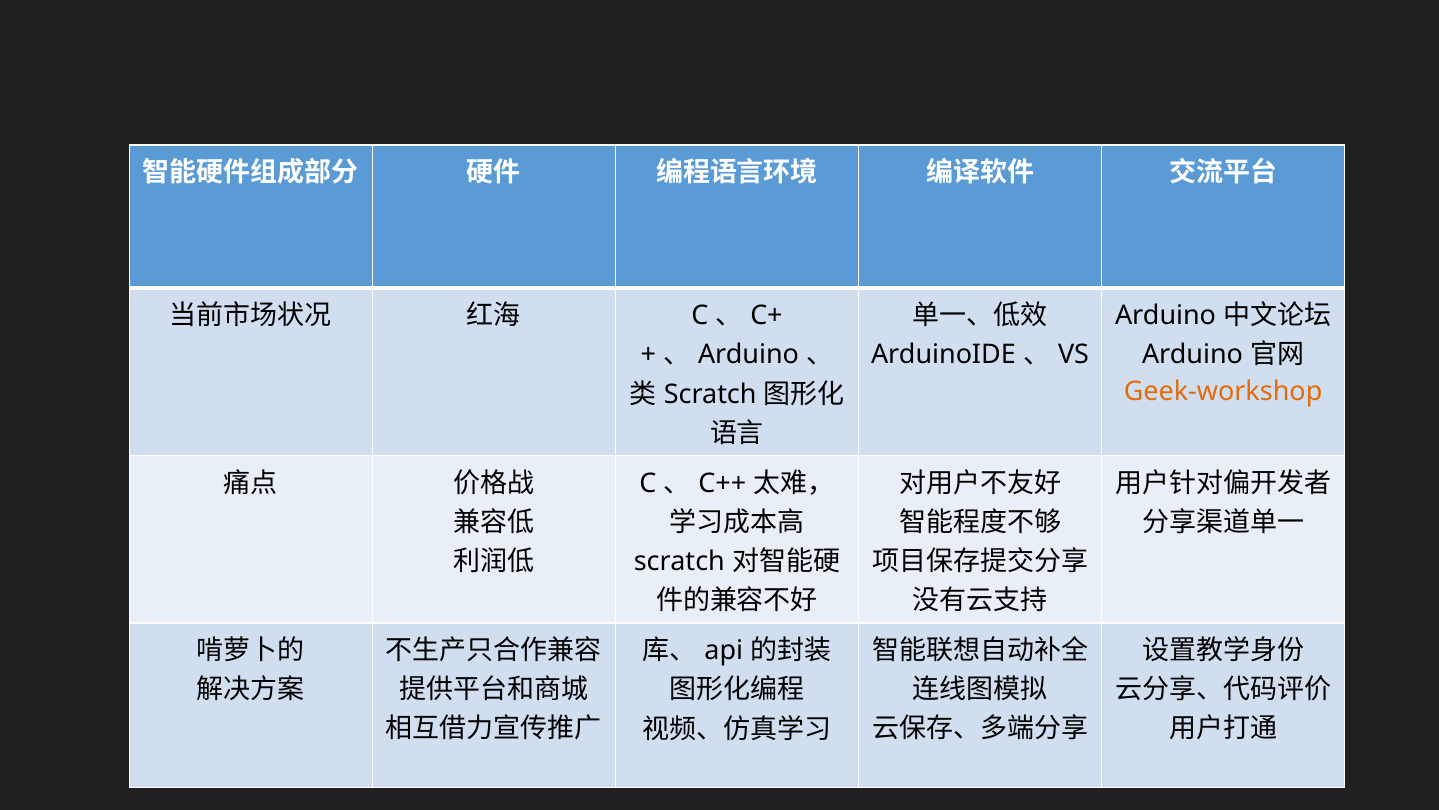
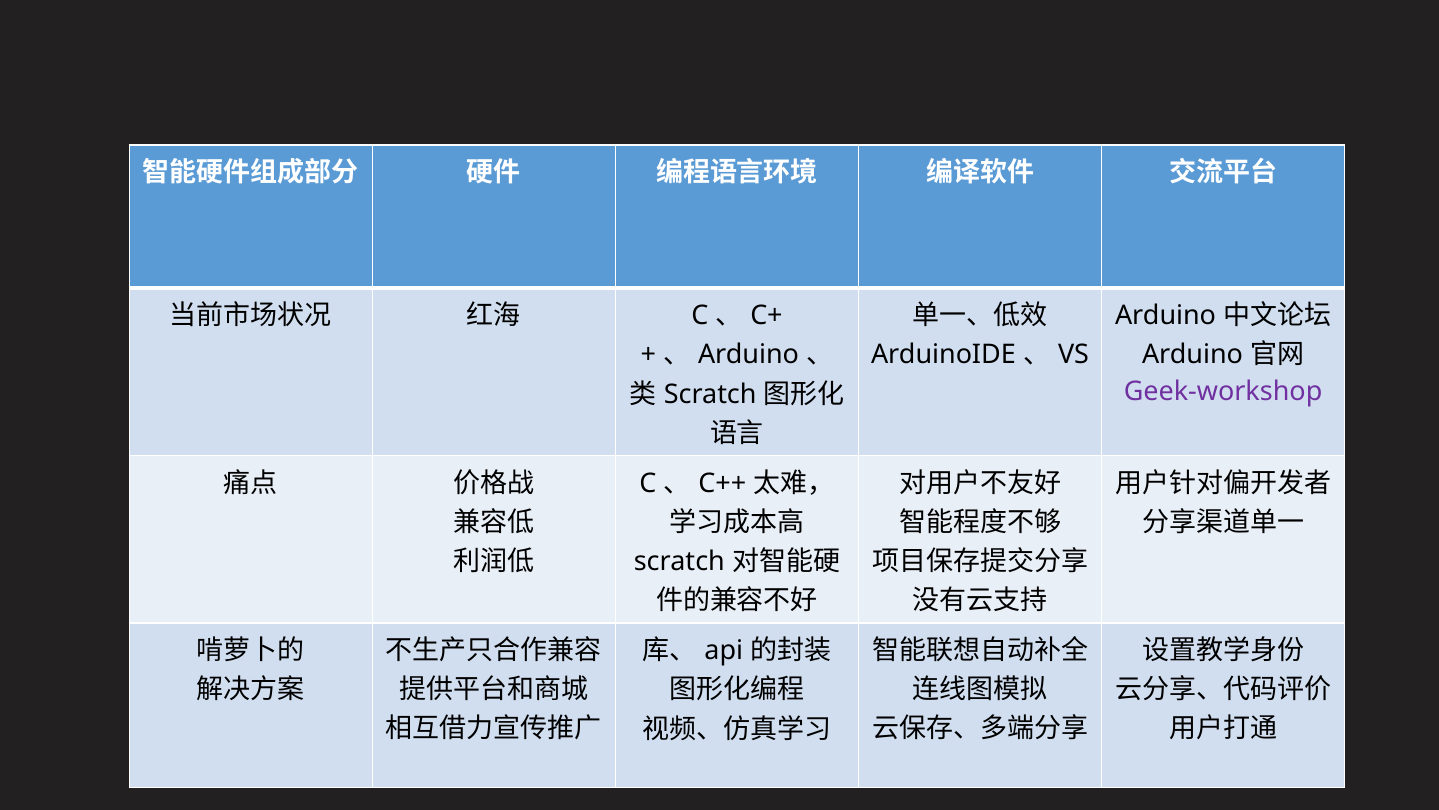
Geek-workshop colour: orange -> purple
